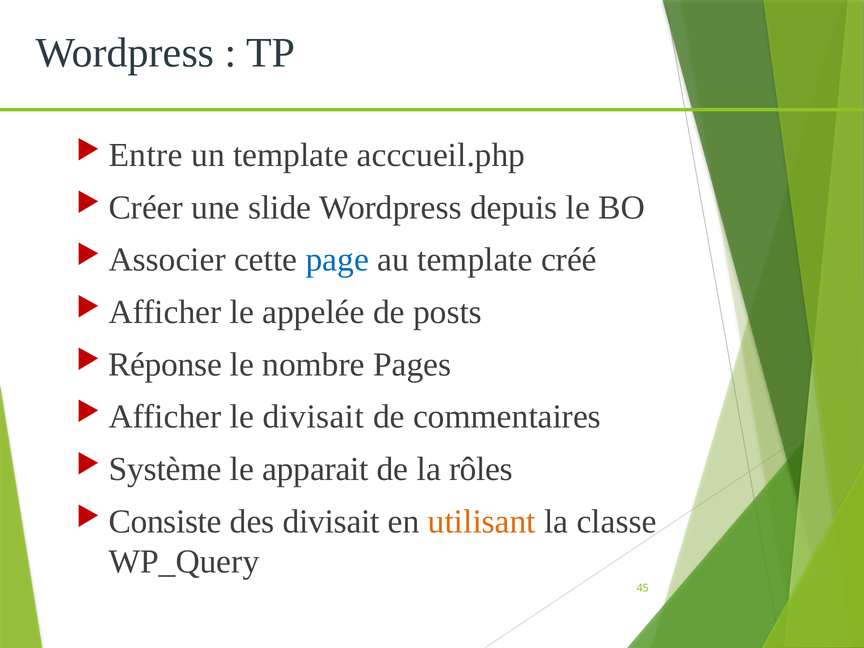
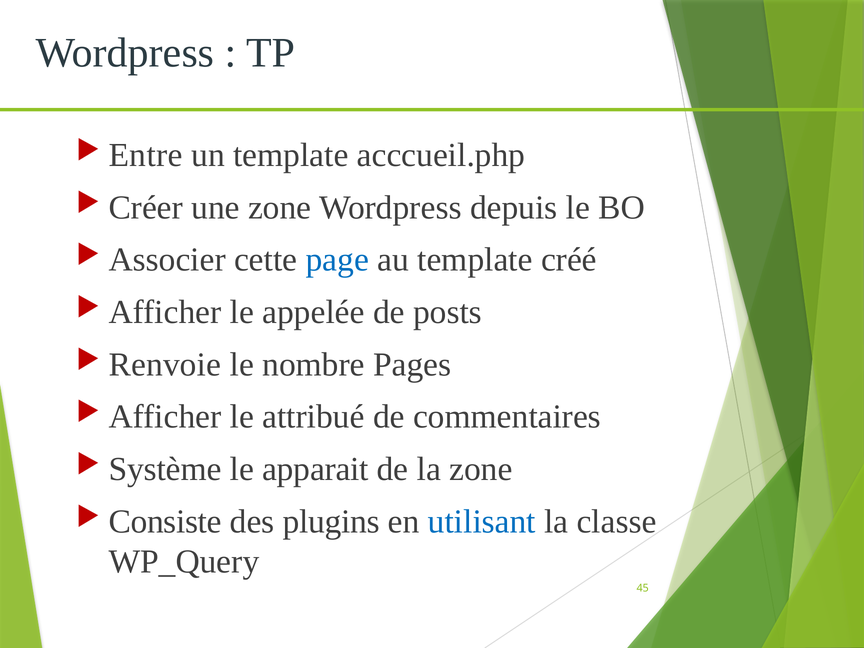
une slide: slide -> zone
Réponse: Réponse -> Renvoie
le divisait: divisait -> attribué
la rôles: rôles -> zone
des divisait: divisait -> plugins
utilisant colour: orange -> blue
